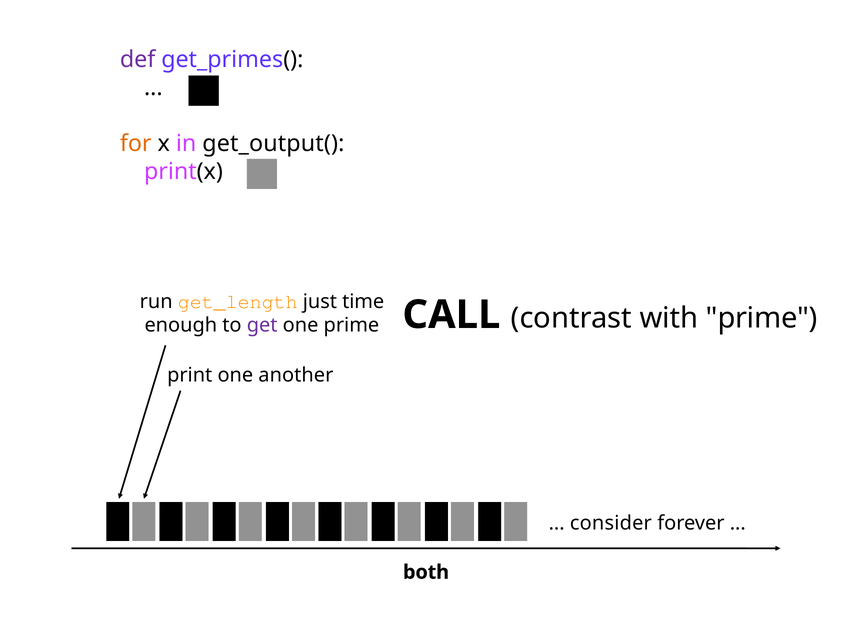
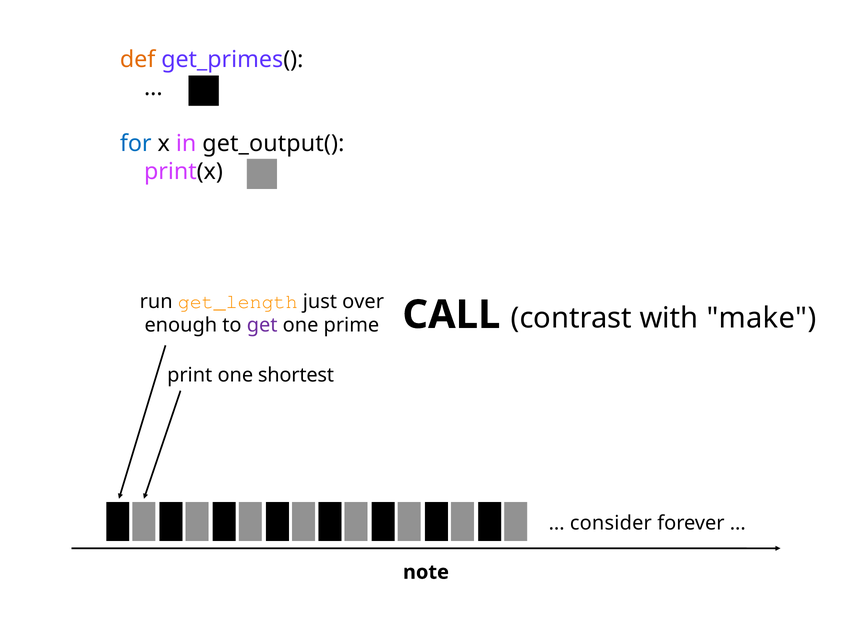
def colour: purple -> orange
for colour: orange -> blue
time: time -> over
with prime: prime -> make
another: another -> shortest
both: both -> note
